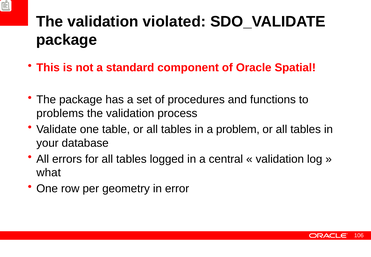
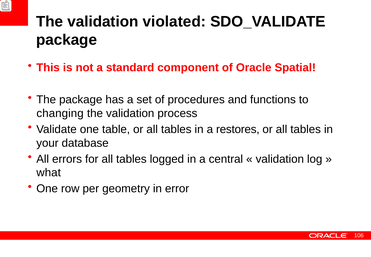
problems: problems -> changing
problem: problem -> restores
